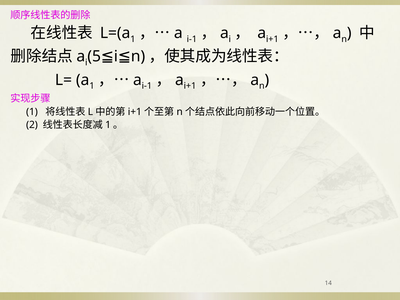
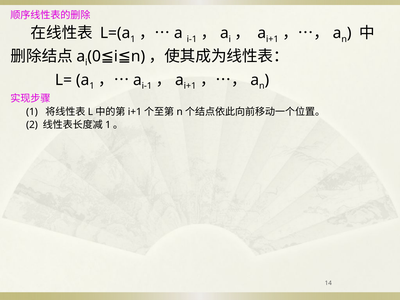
5: 5 -> 0
